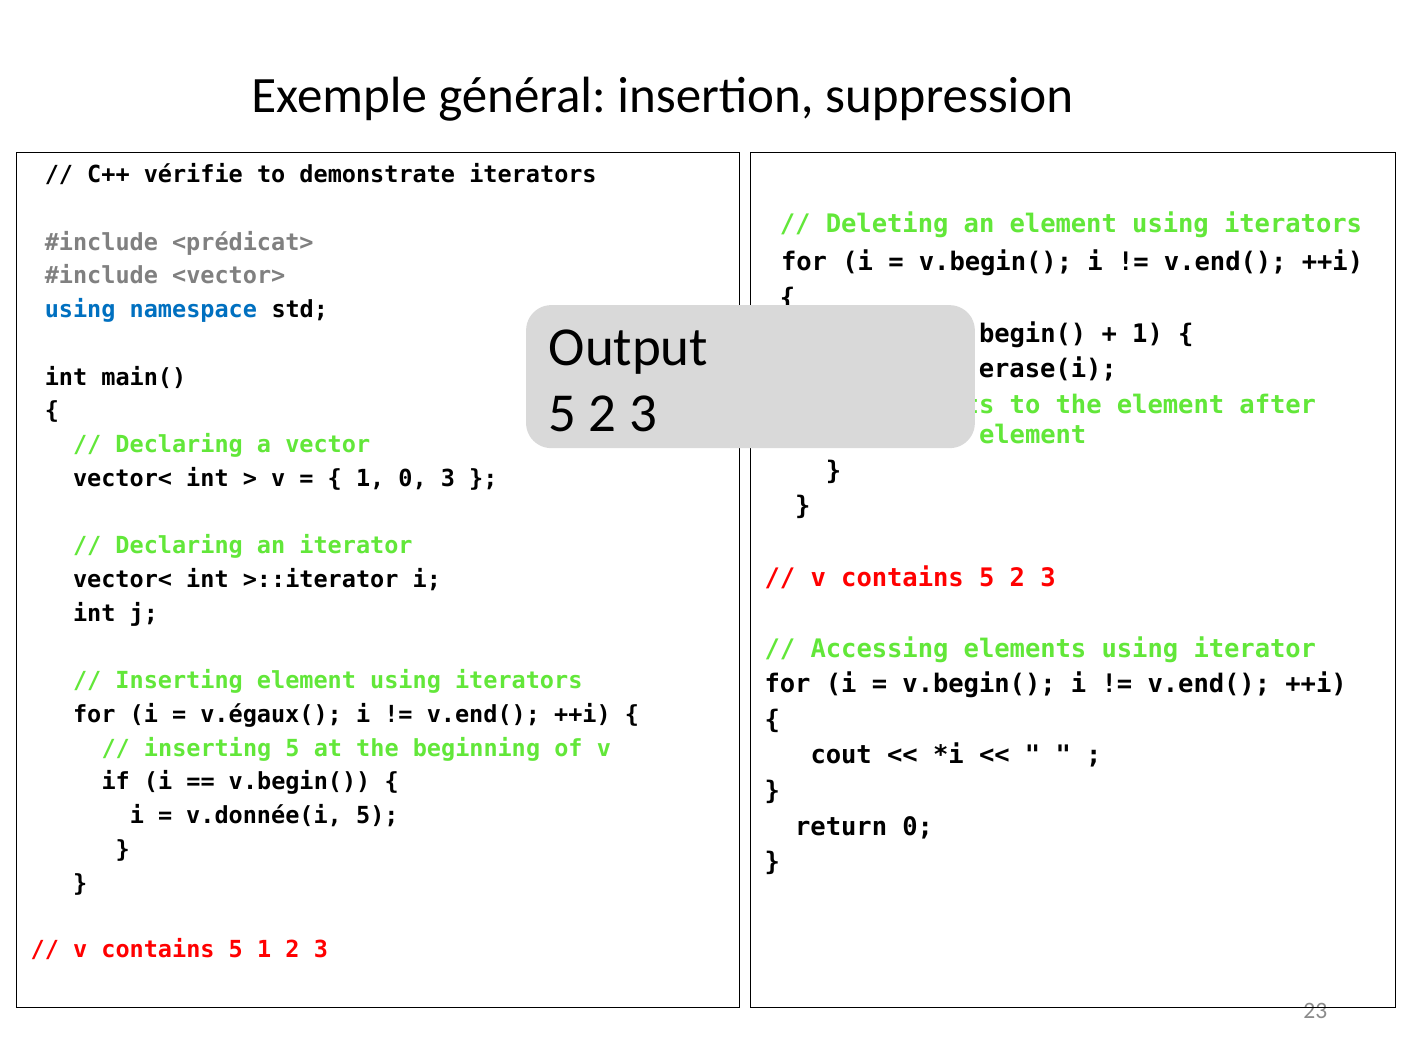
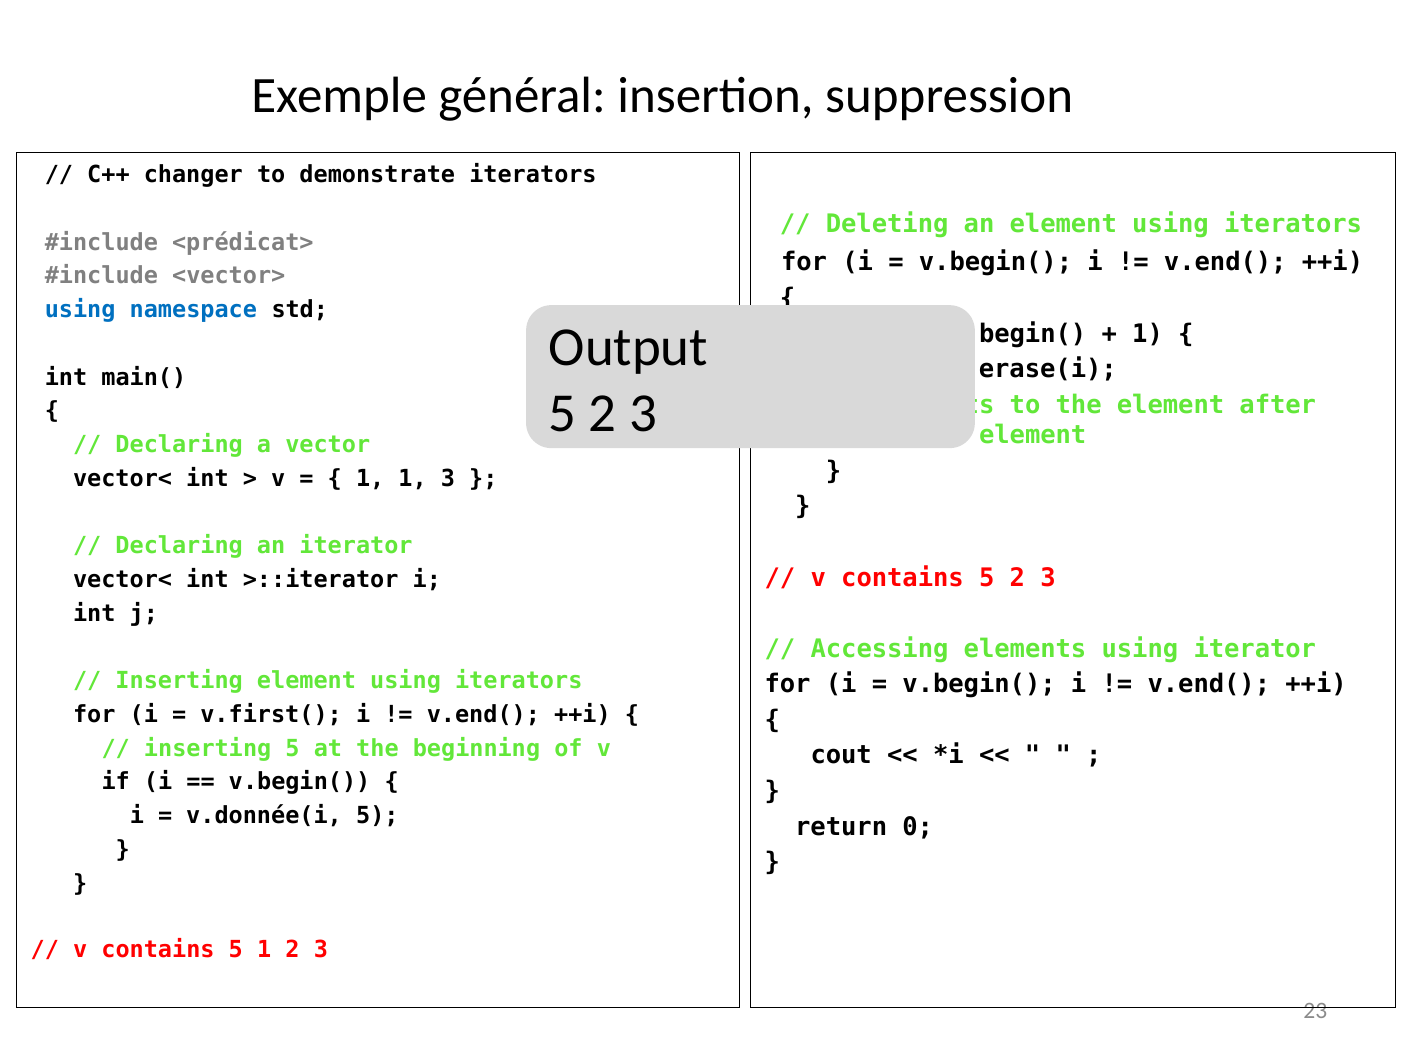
vérifie: vérifie -> changer
1 0: 0 -> 1
v.égaux(: v.égaux( -> v.first(
